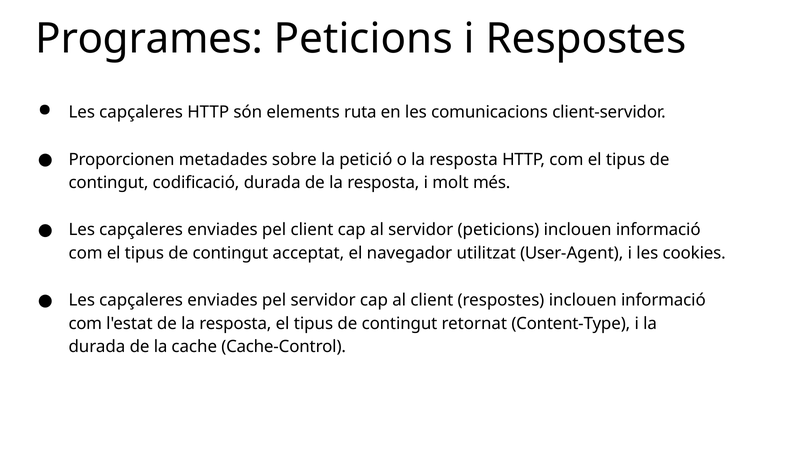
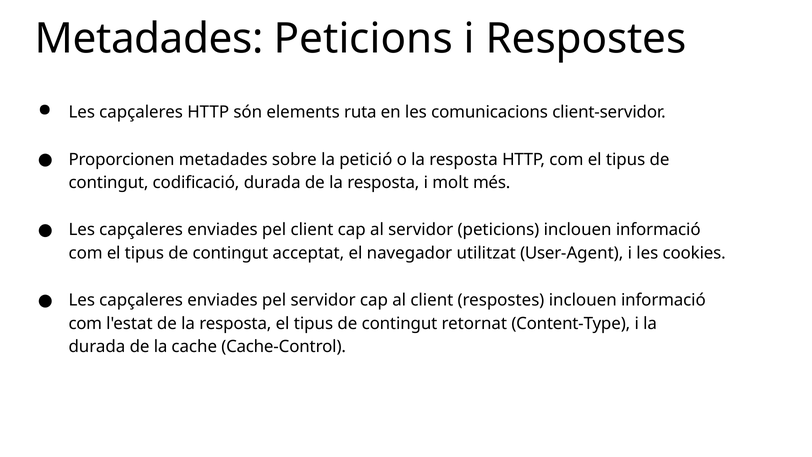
Programes at (149, 39): Programes -> Metadades
